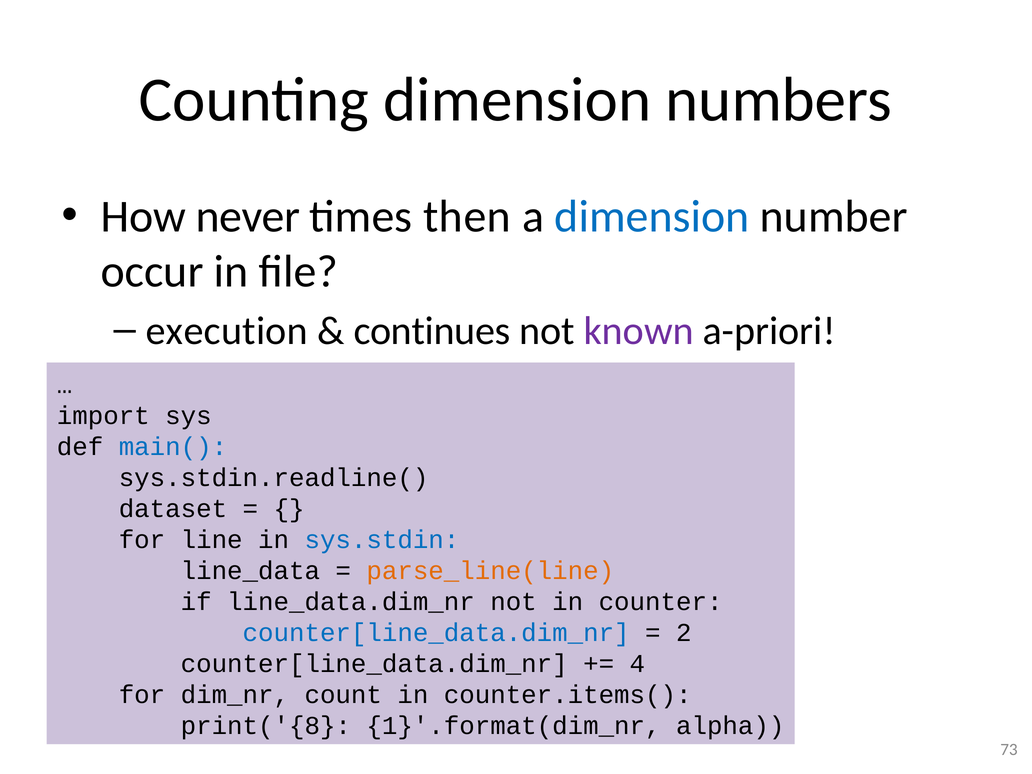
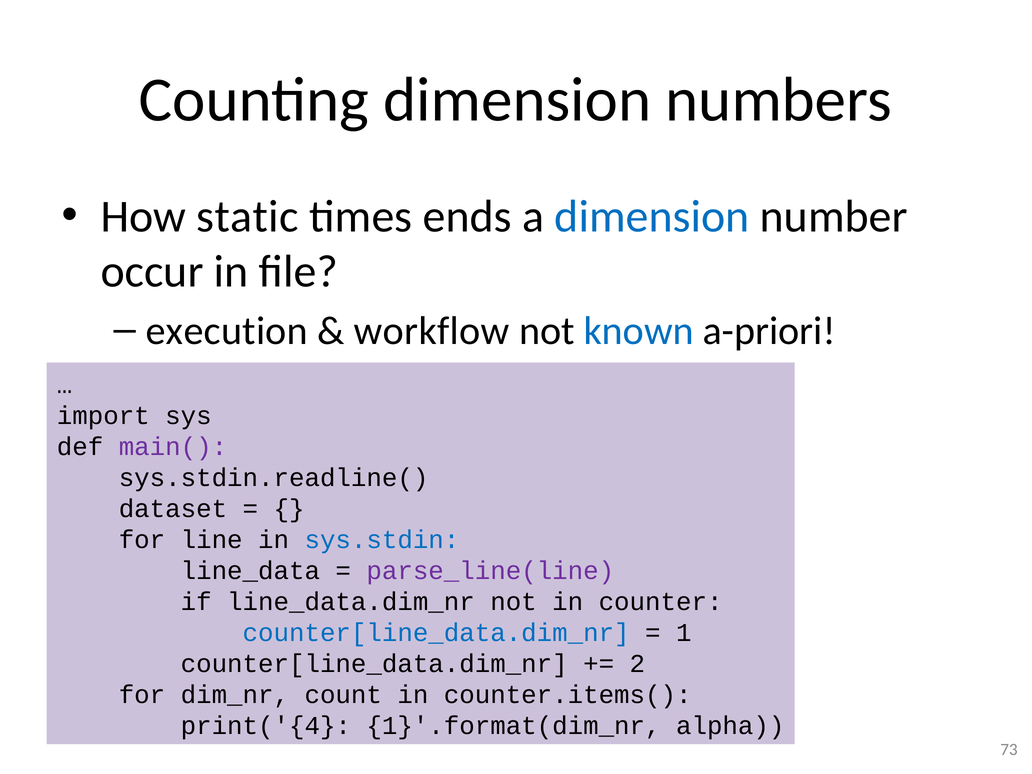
never: never -> static
then: then -> ends
continues: continues -> workflow
known colour: purple -> blue
main( colour: blue -> purple
parse_line(line colour: orange -> purple
2: 2 -> 1
4: 4 -> 2
print('{8: print('{8 -> print('{4
